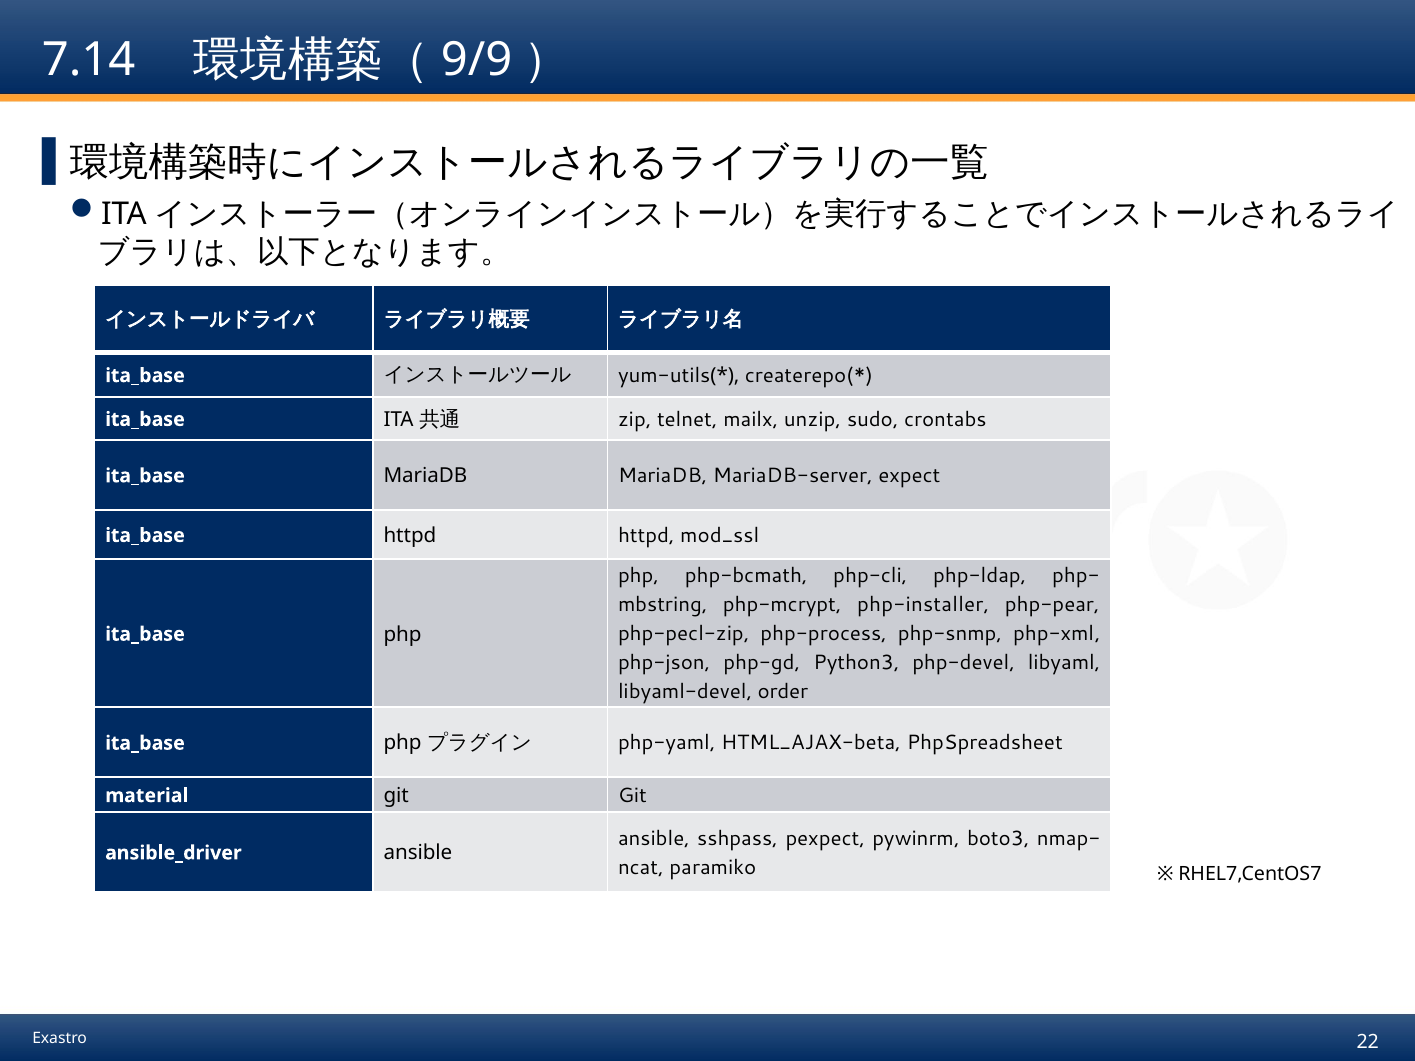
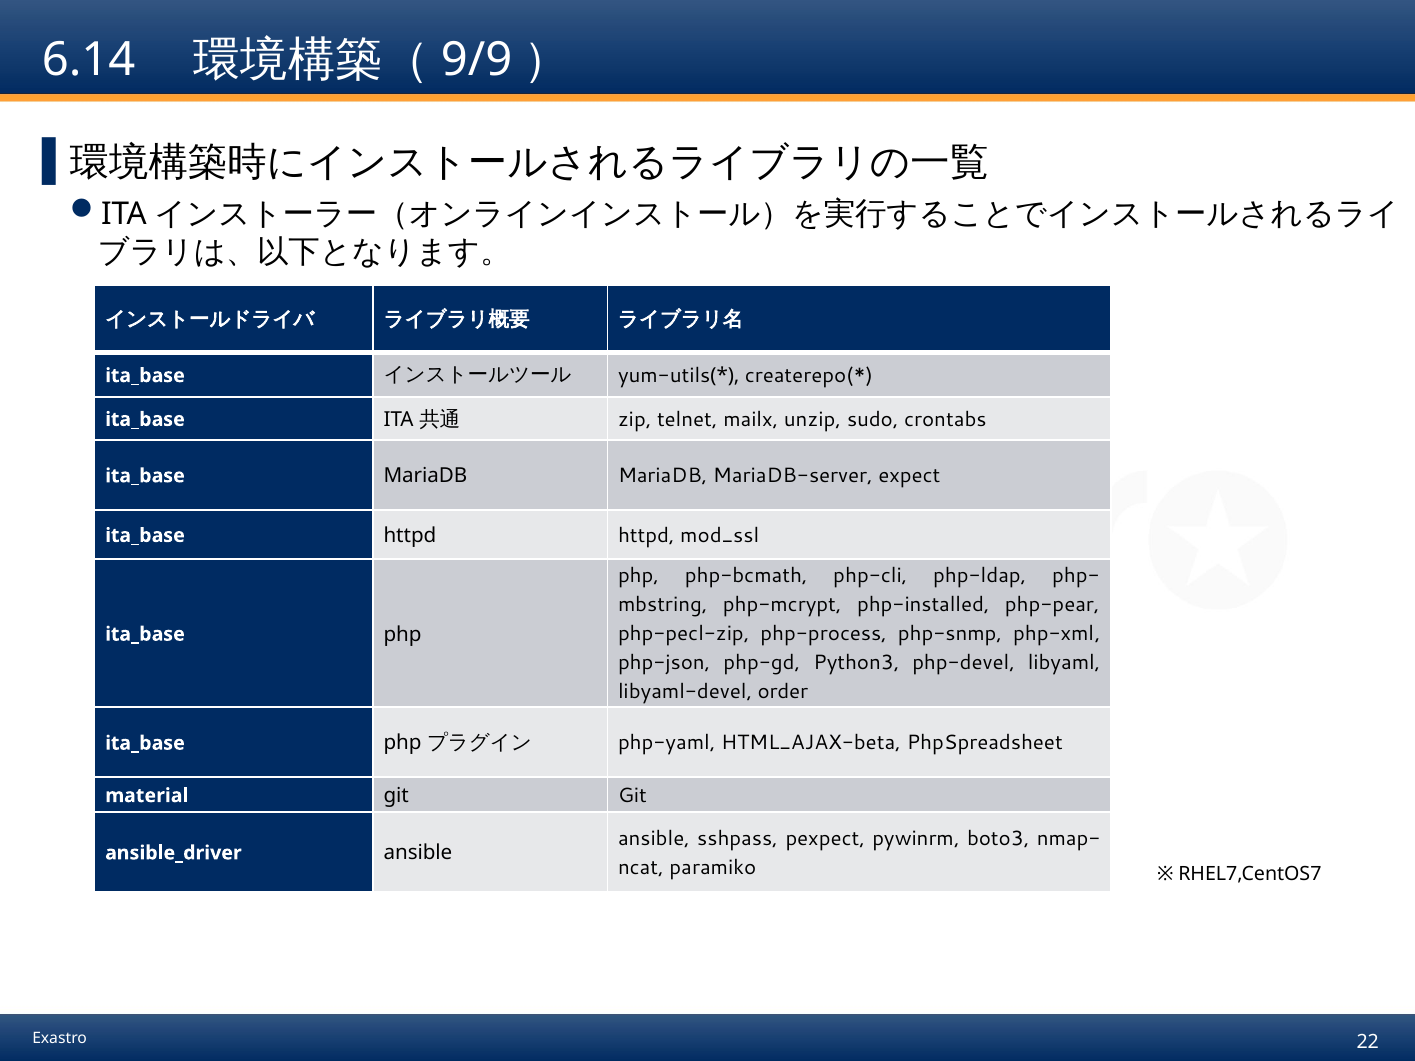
7.14: 7.14 -> 6.14
php-installer: php-installer -> php-installed
